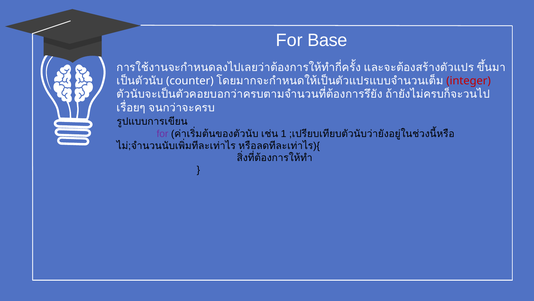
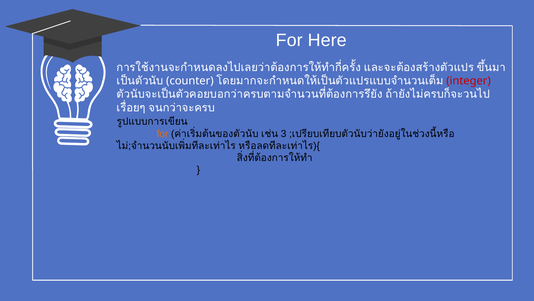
Base: Base -> Here
for at (162, 133) colour: purple -> orange
1: 1 -> 3
